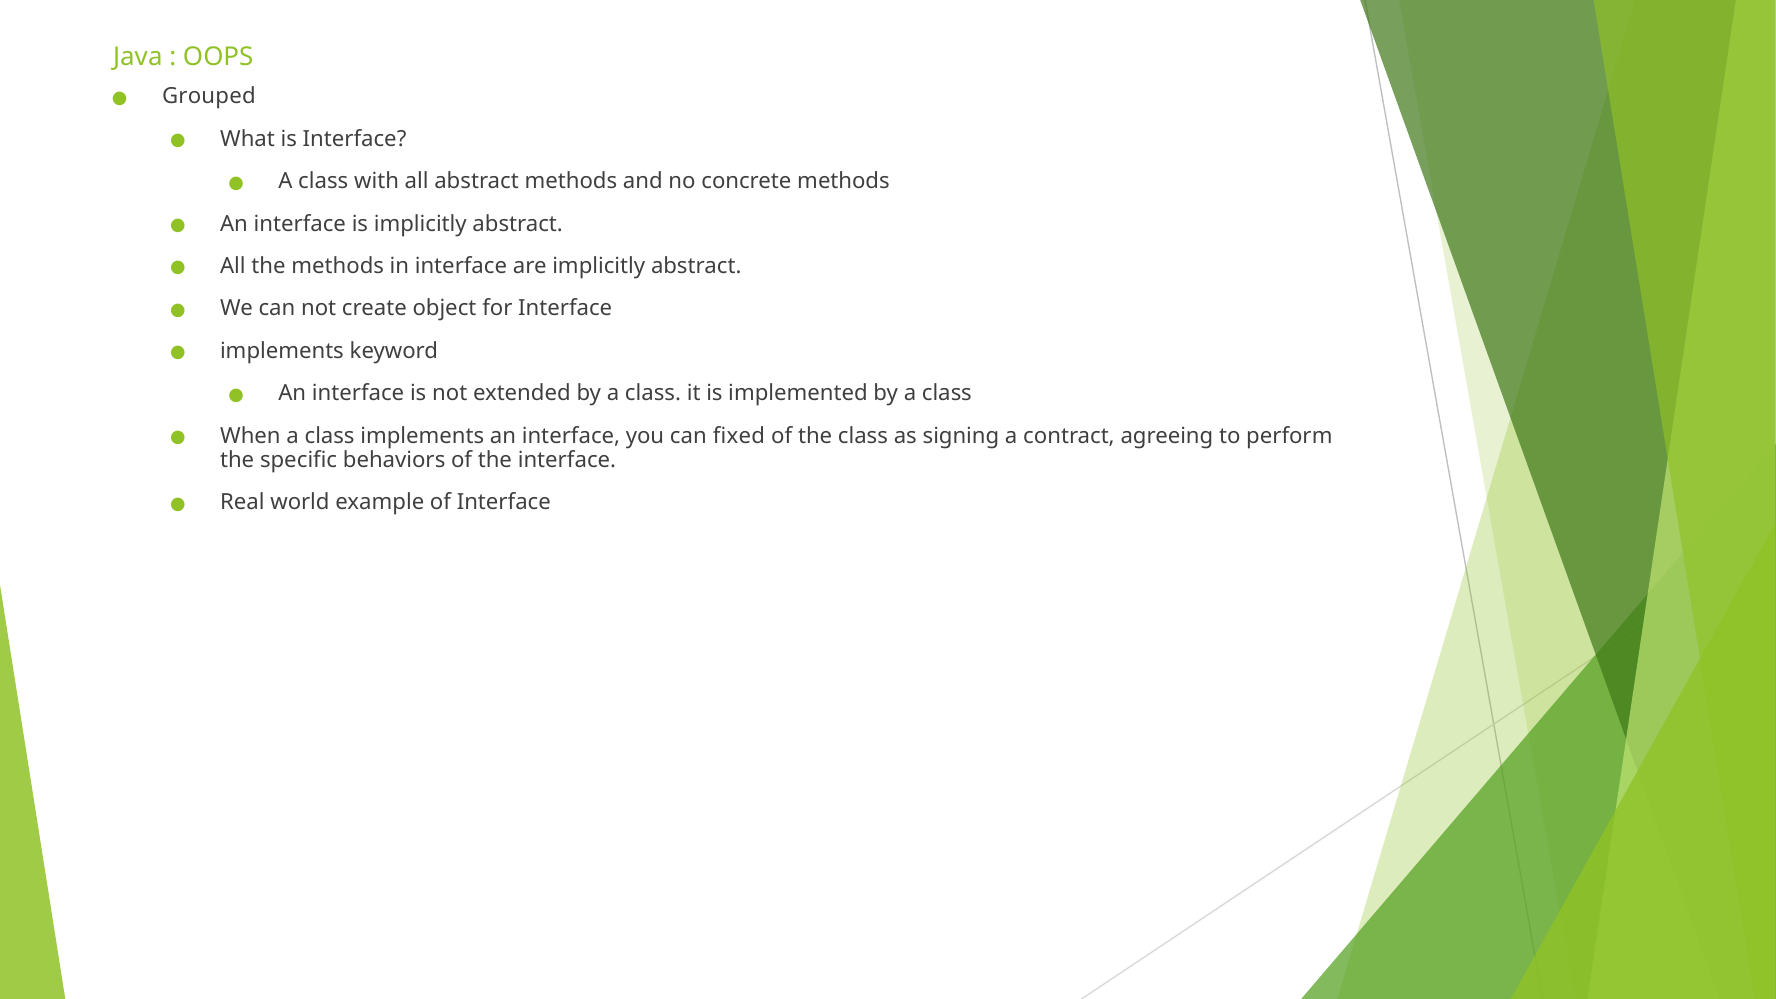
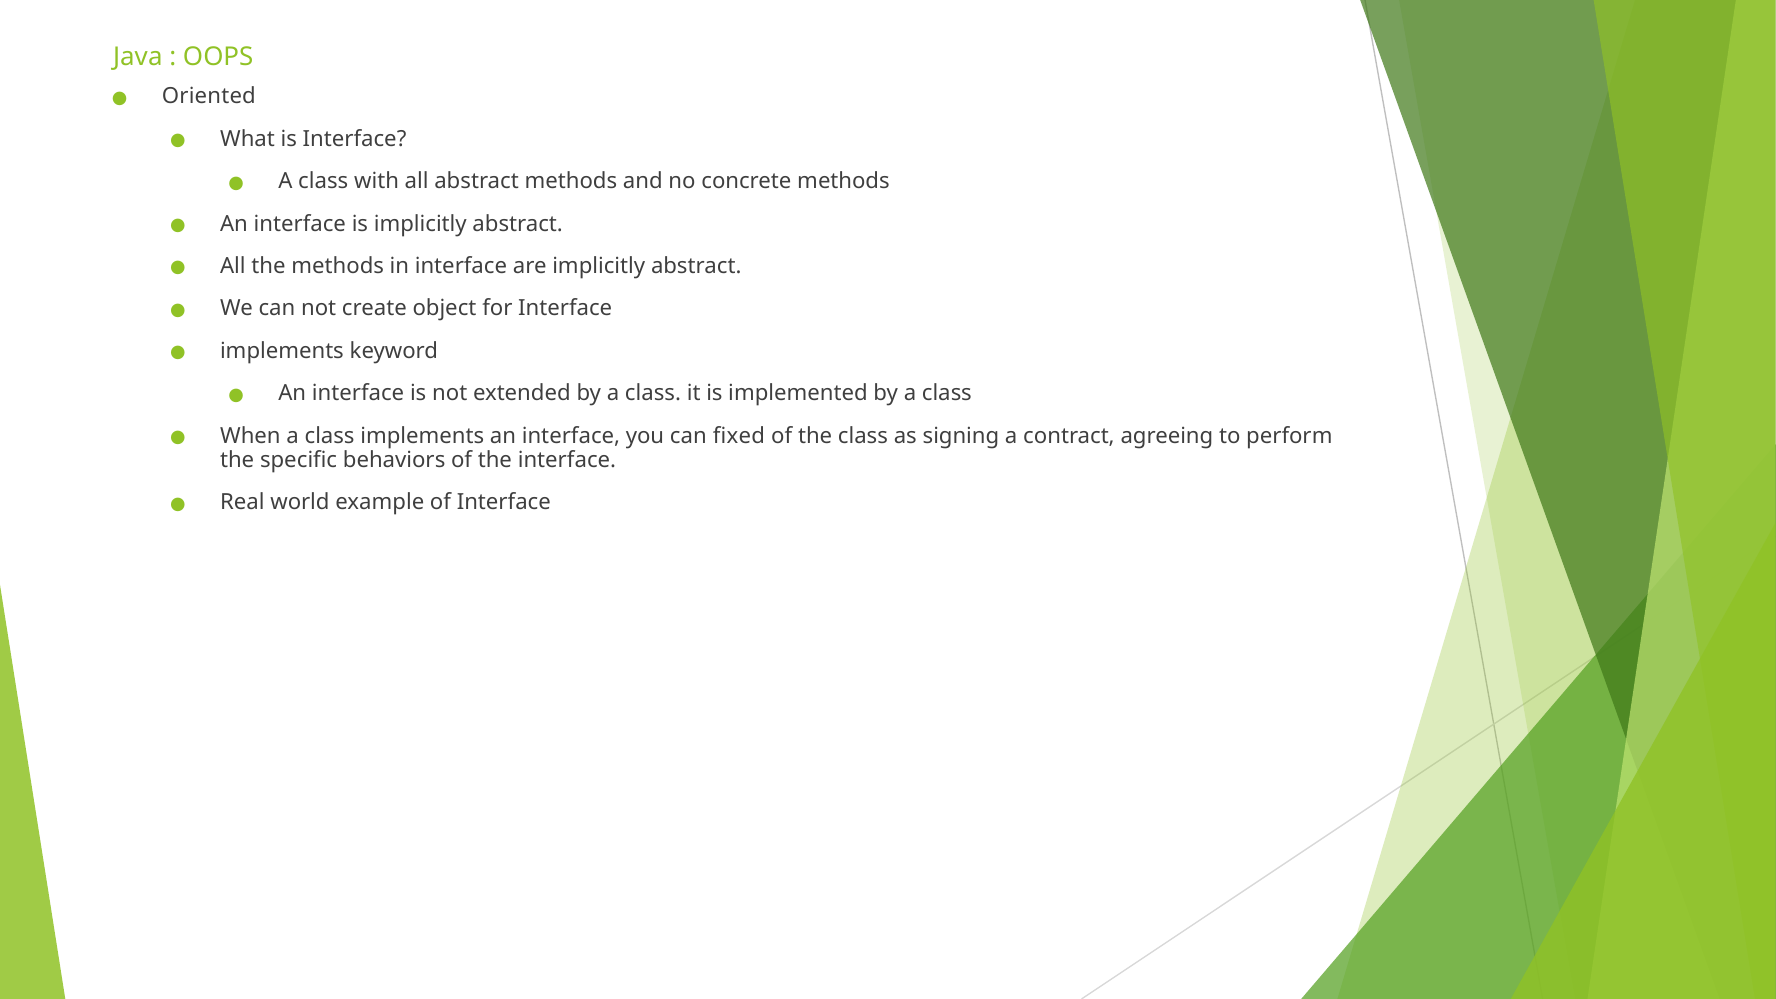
Grouped: Grouped -> Oriented
